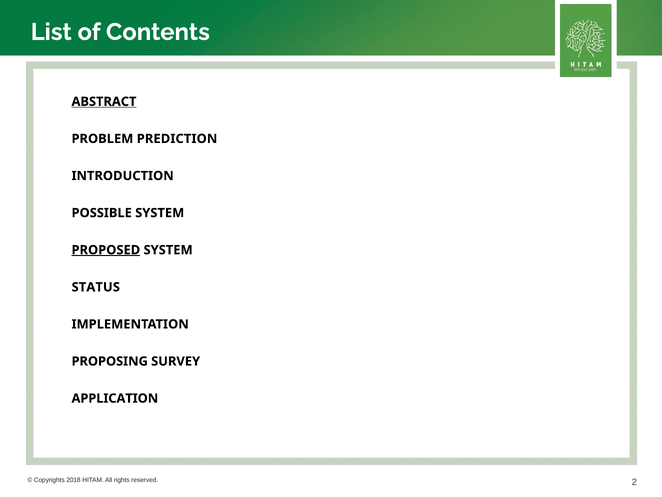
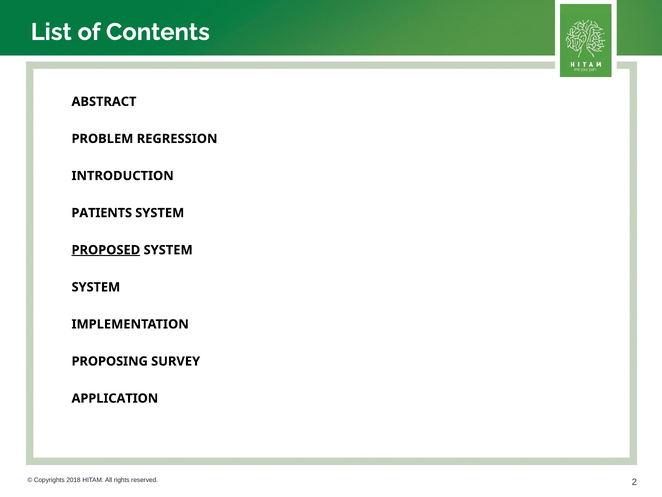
ABSTRACT underline: present -> none
PREDICTION: PREDICTION -> REGRESSION
POSSIBLE: POSSIBLE -> PATIENTS
STATUS at (96, 287): STATUS -> SYSTEM
